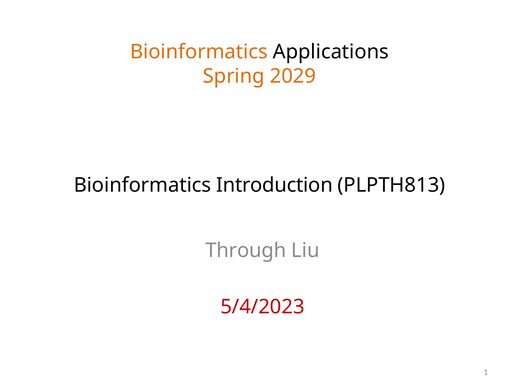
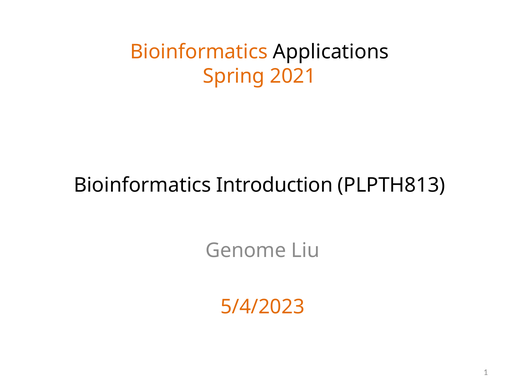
2029: 2029 -> 2021
Through: Through -> Genome
5/4/2023 colour: red -> orange
